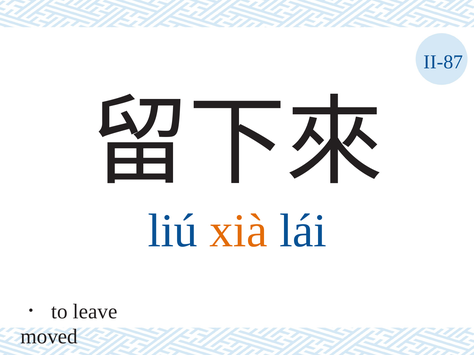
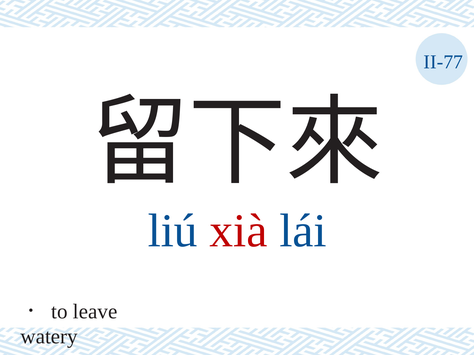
II-87: II-87 -> II-77
xià colour: orange -> red
moved: moved -> watery
